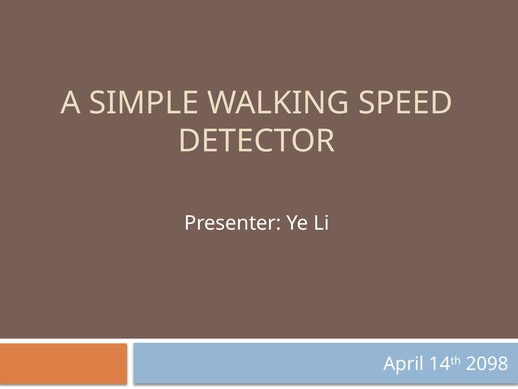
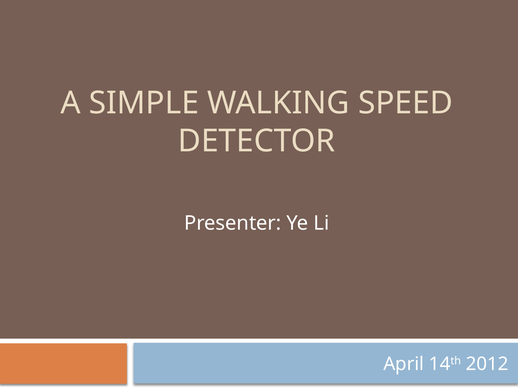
2098: 2098 -> 2012
